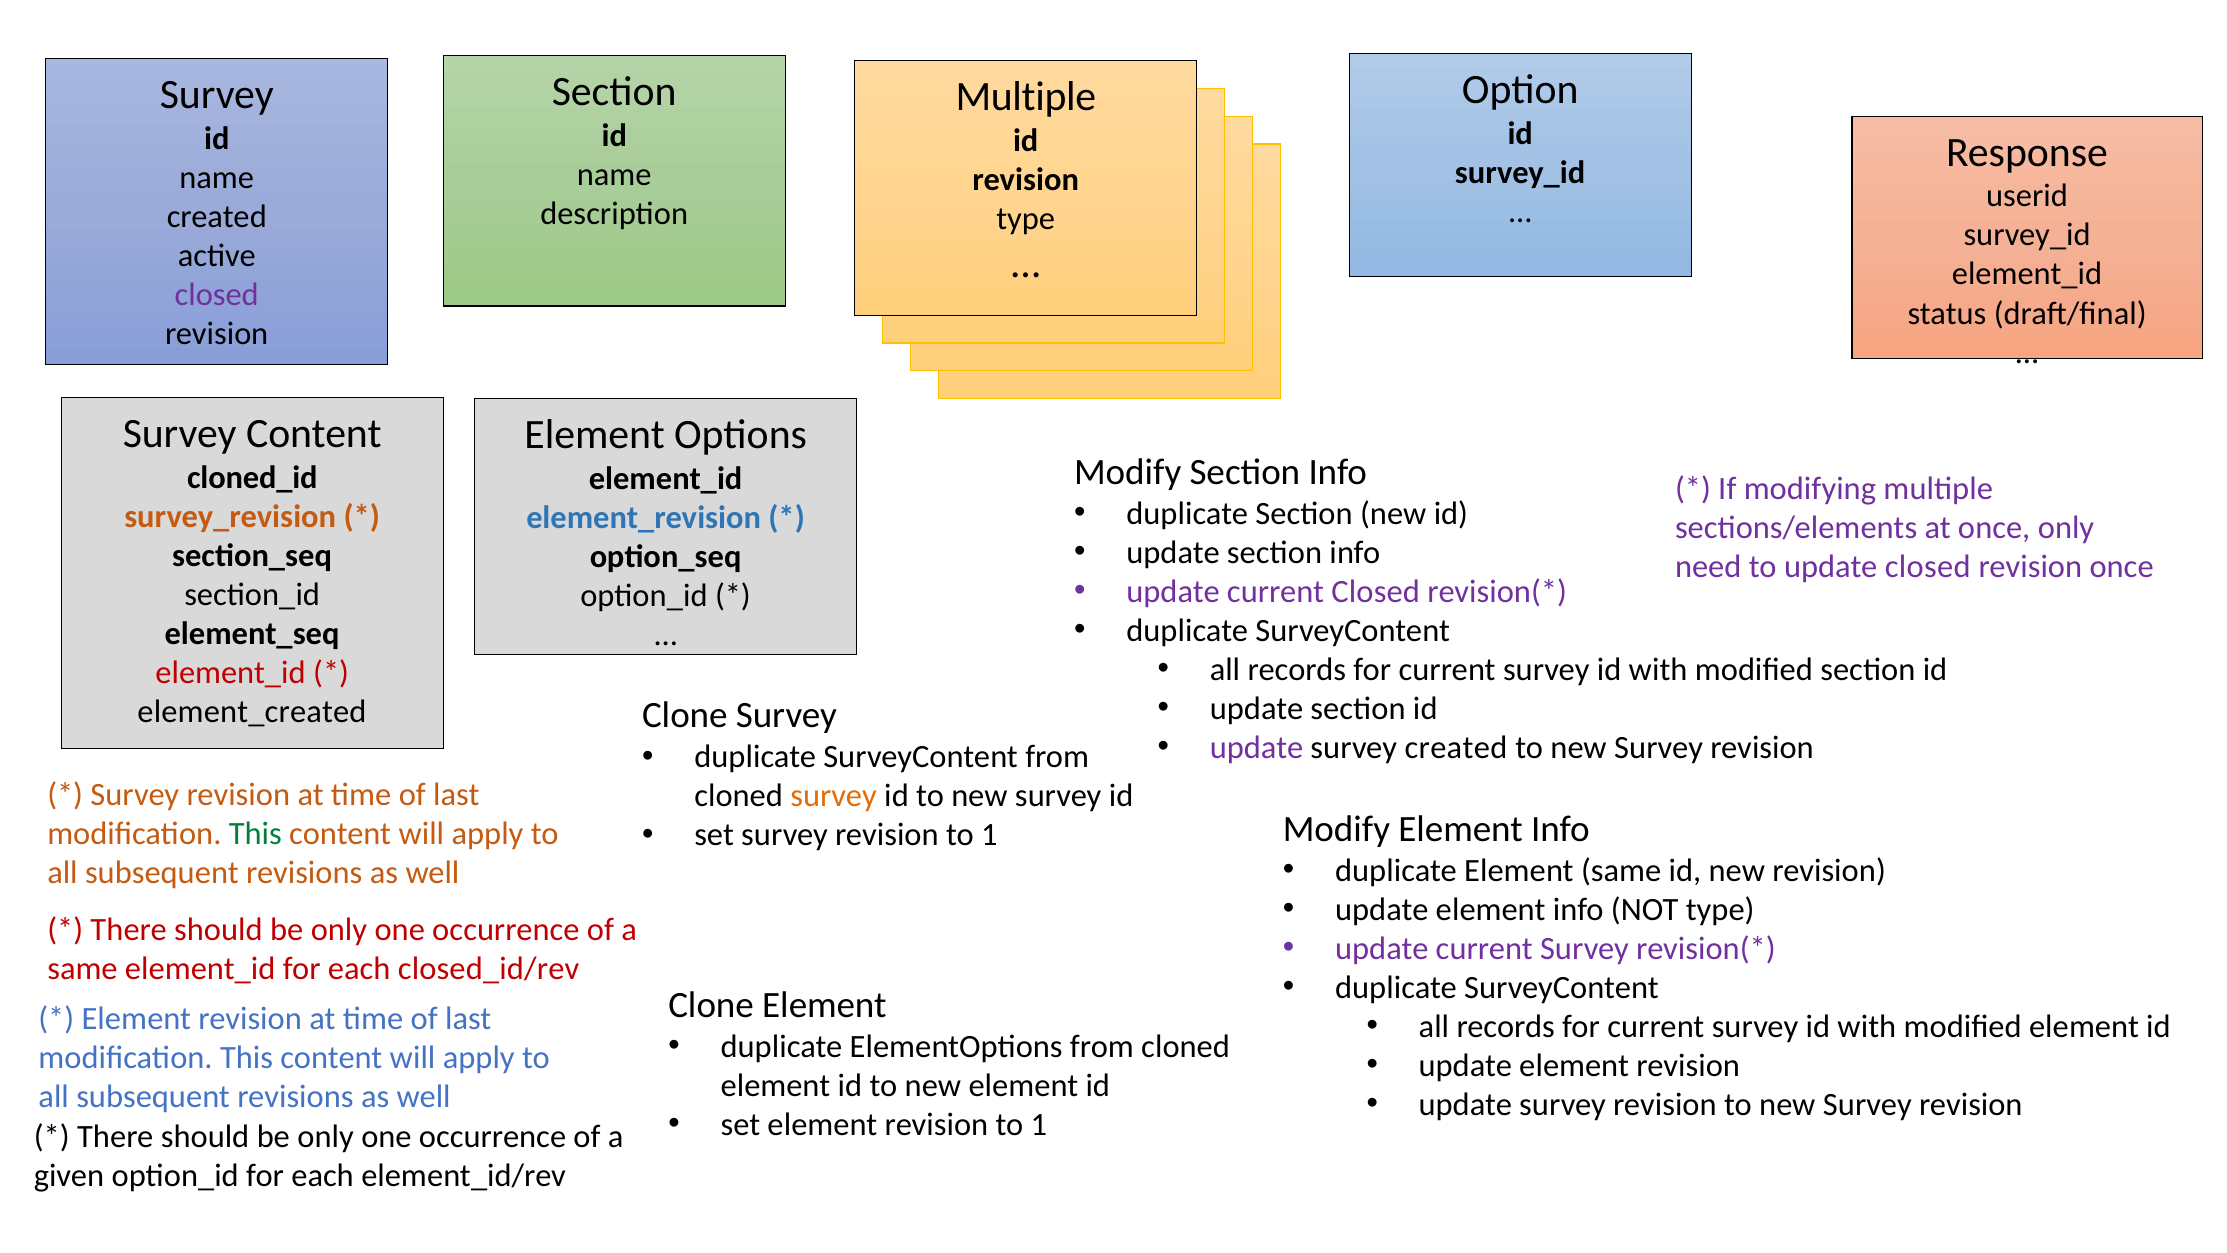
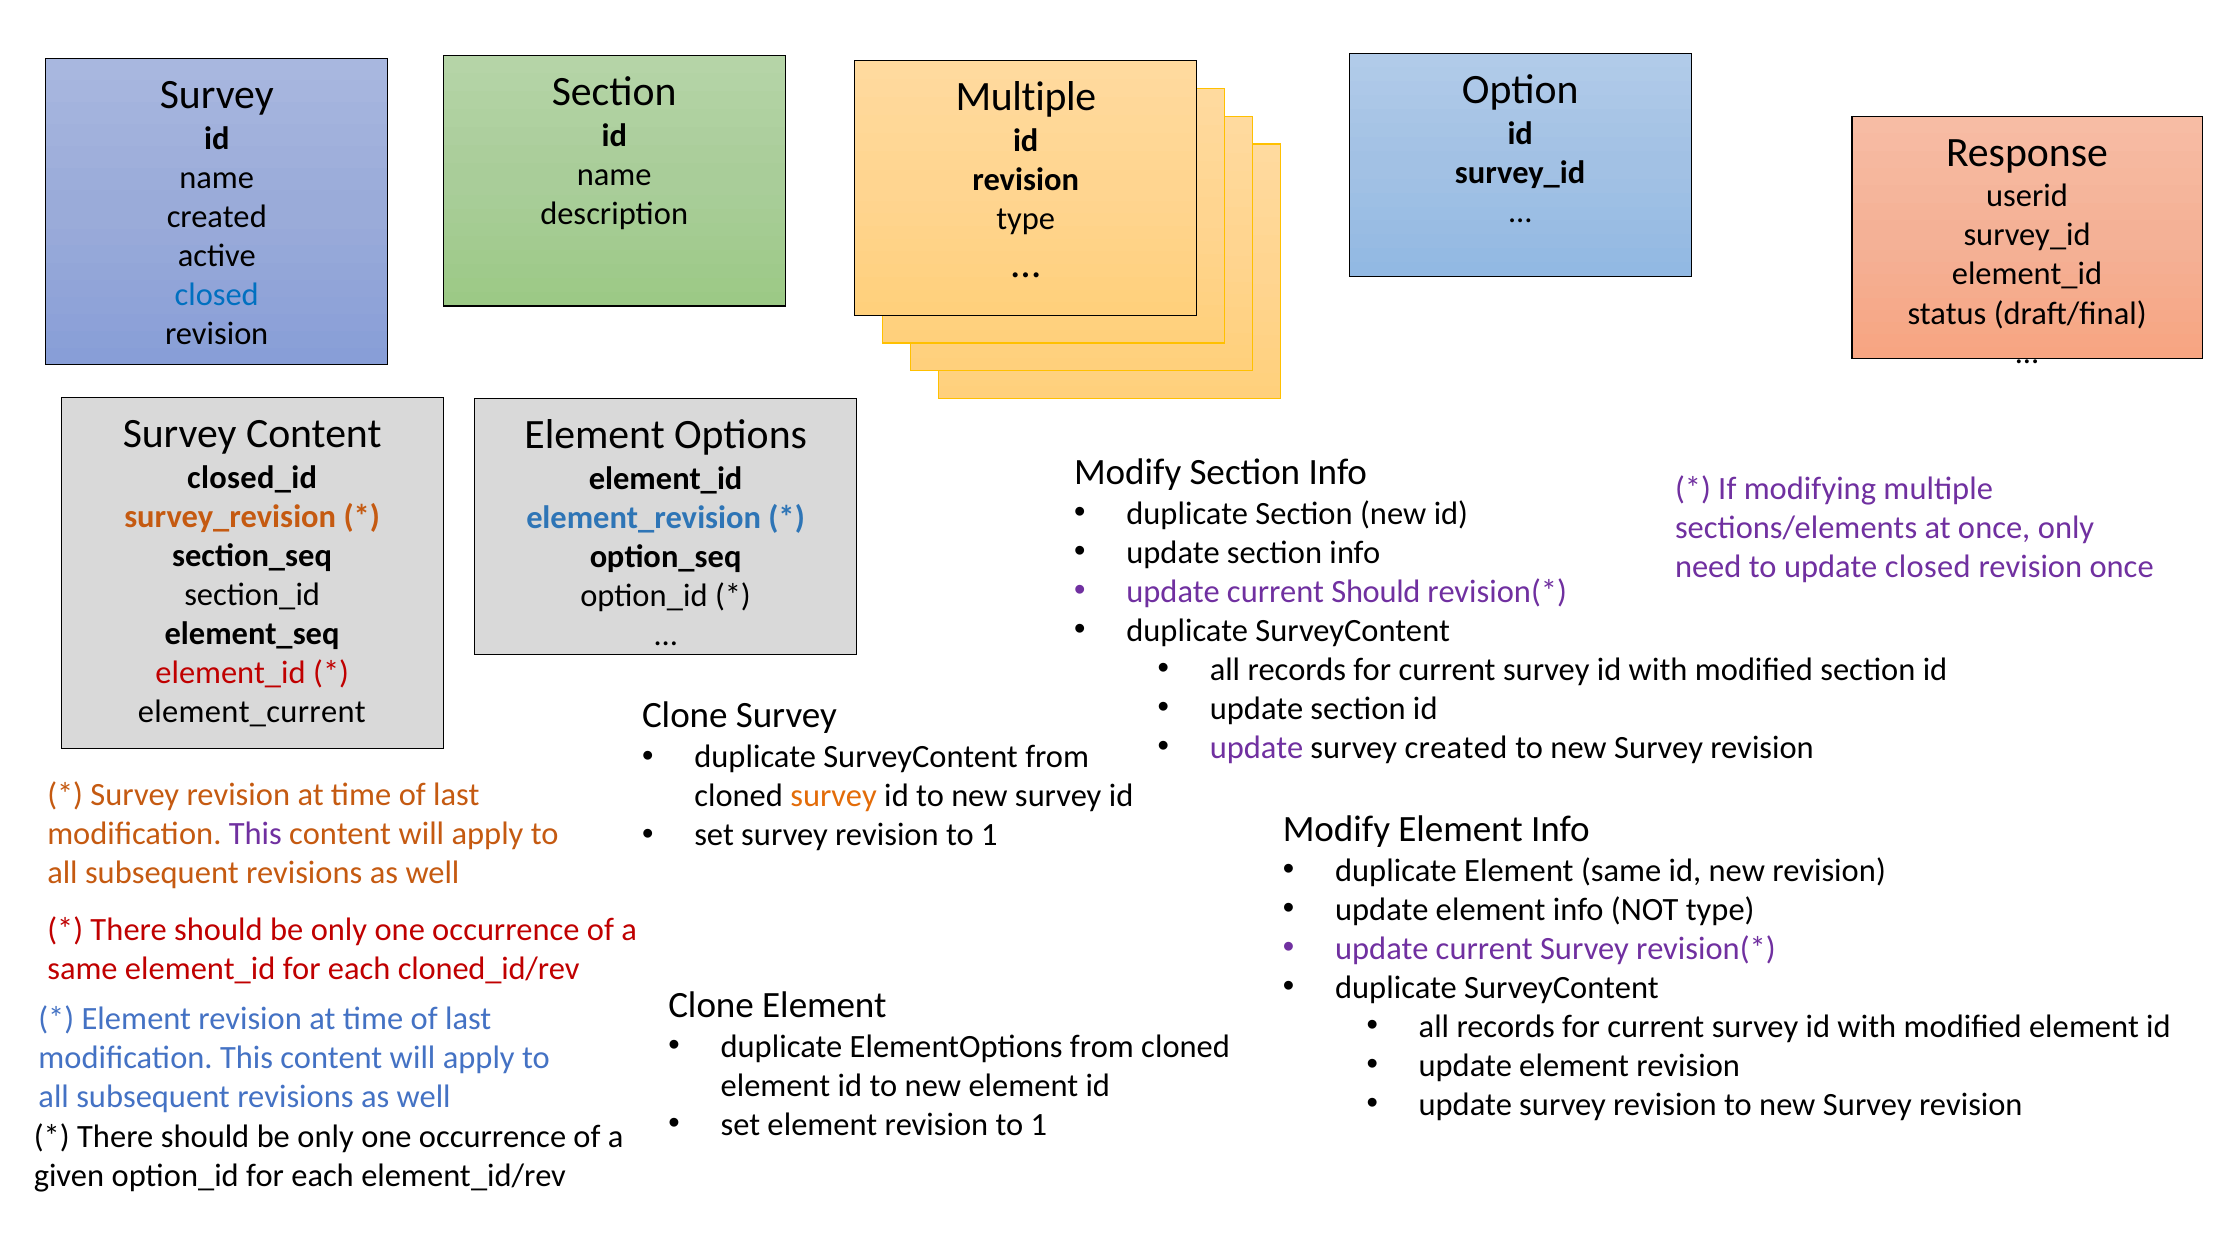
closed at (217, 294) colour: purple -> blue
cloned_id: cloned_id -> closed_id
current Closed: Closed -> Should
element_created: element_created -> element_current
This at (255, 833) colour: green -> purple
closed_id/rev: closed_id/rev -> cloned_id/rev
